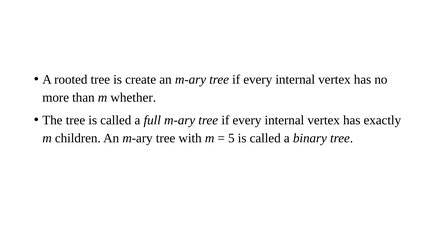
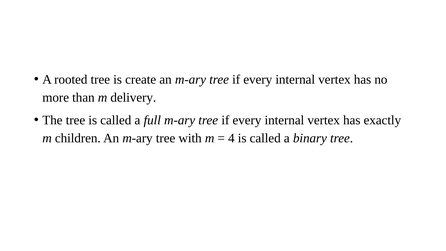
whether: whether -> delivery
5: 5 -> 4
